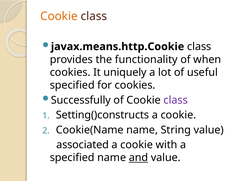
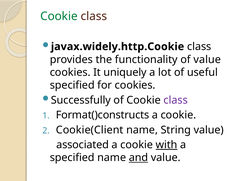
Cookie at (59, 16) colour: orange -> green
javax.means.http.Cookie: javax.means.http.Cookie -> javax.widely.http.Cookie
of when: when -> value
Setting()constructs: Setting()constructs -> Format()constructs
Cookie(Name: Cookie(Name -> Cookie(Client
with underline: none -> present
